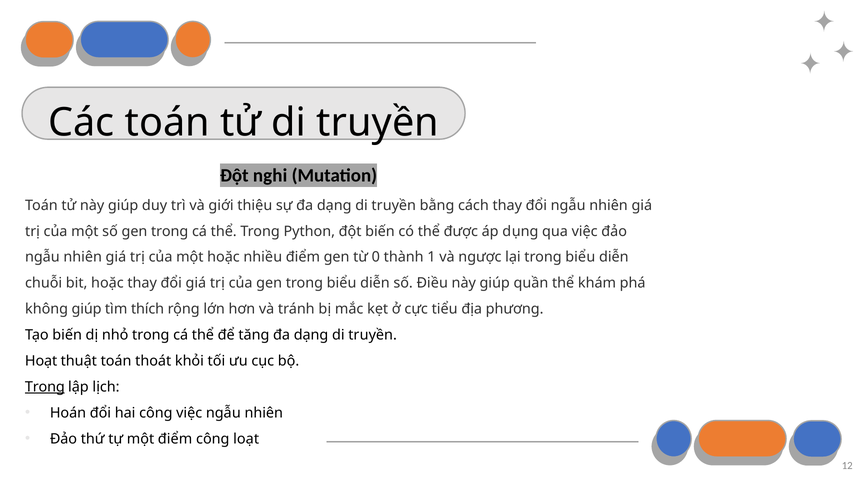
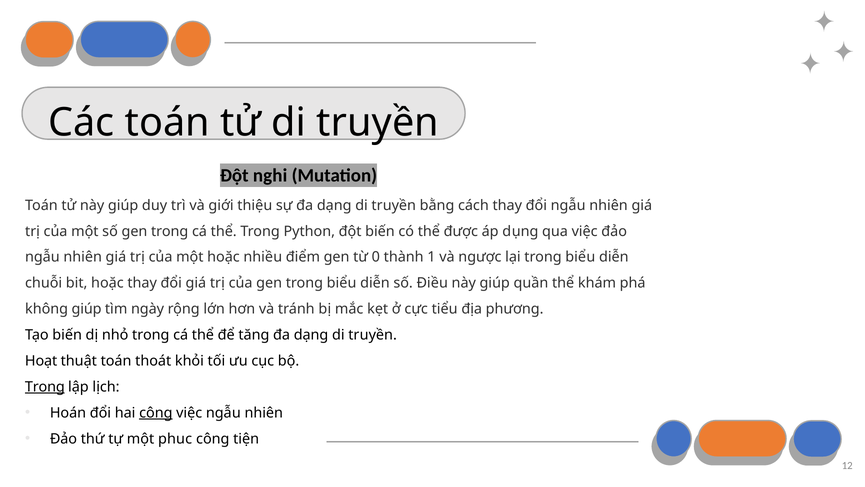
thích: thích -> ngày
công at (156, 413) underline: none -> present
một điểm: điểm -> phục
loạt: loạt -> tiện
